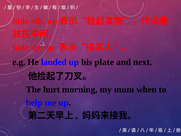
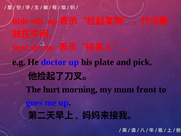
hide at (21, 47): hide -> next
landed: landed -> doctor
next: next -> pick
when: when -> front
help: help -> goes
